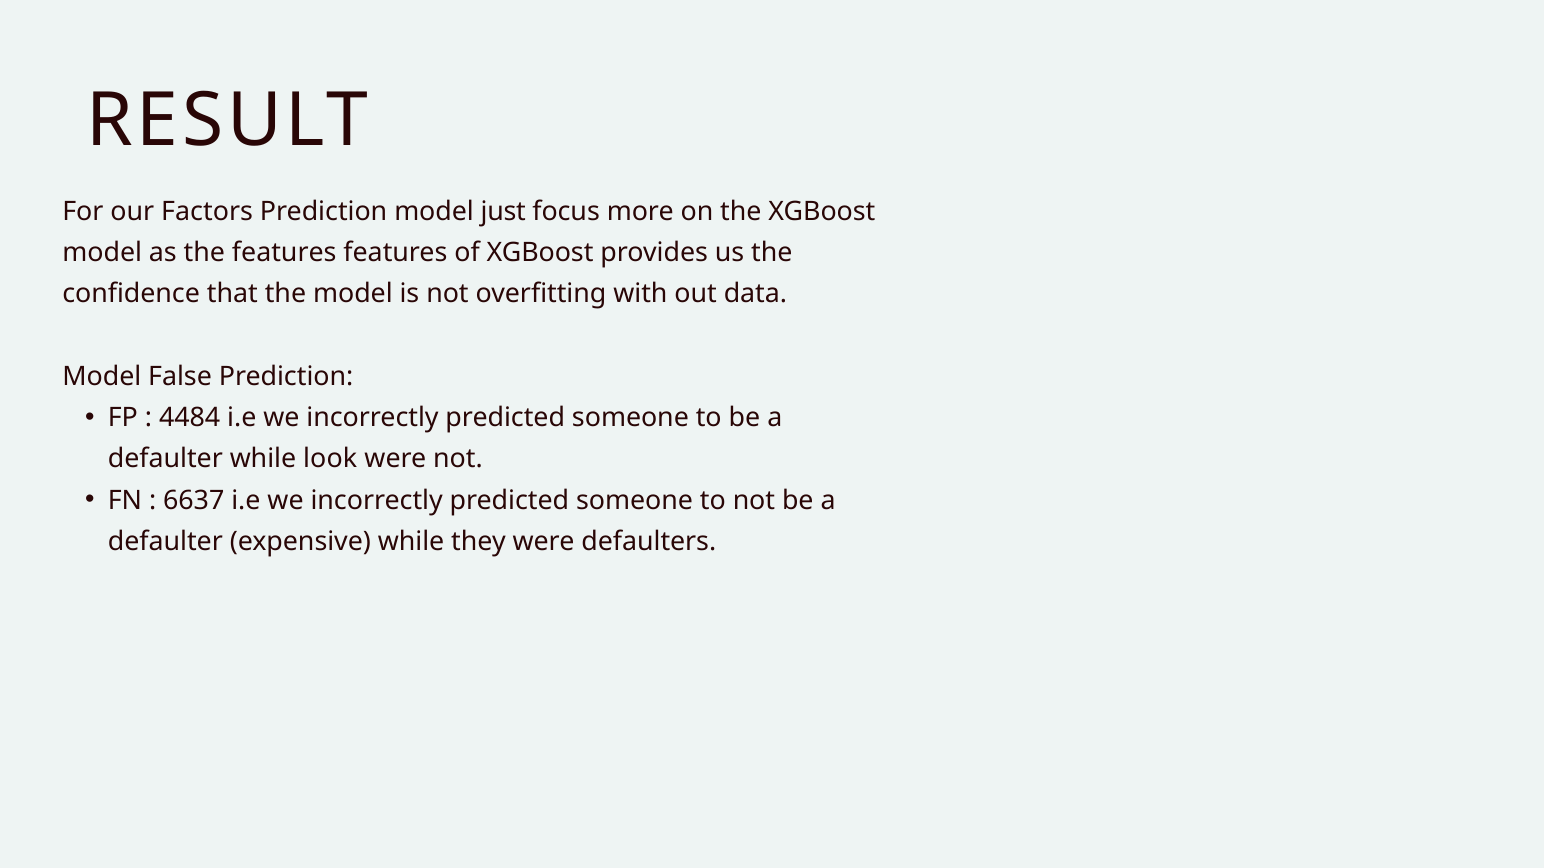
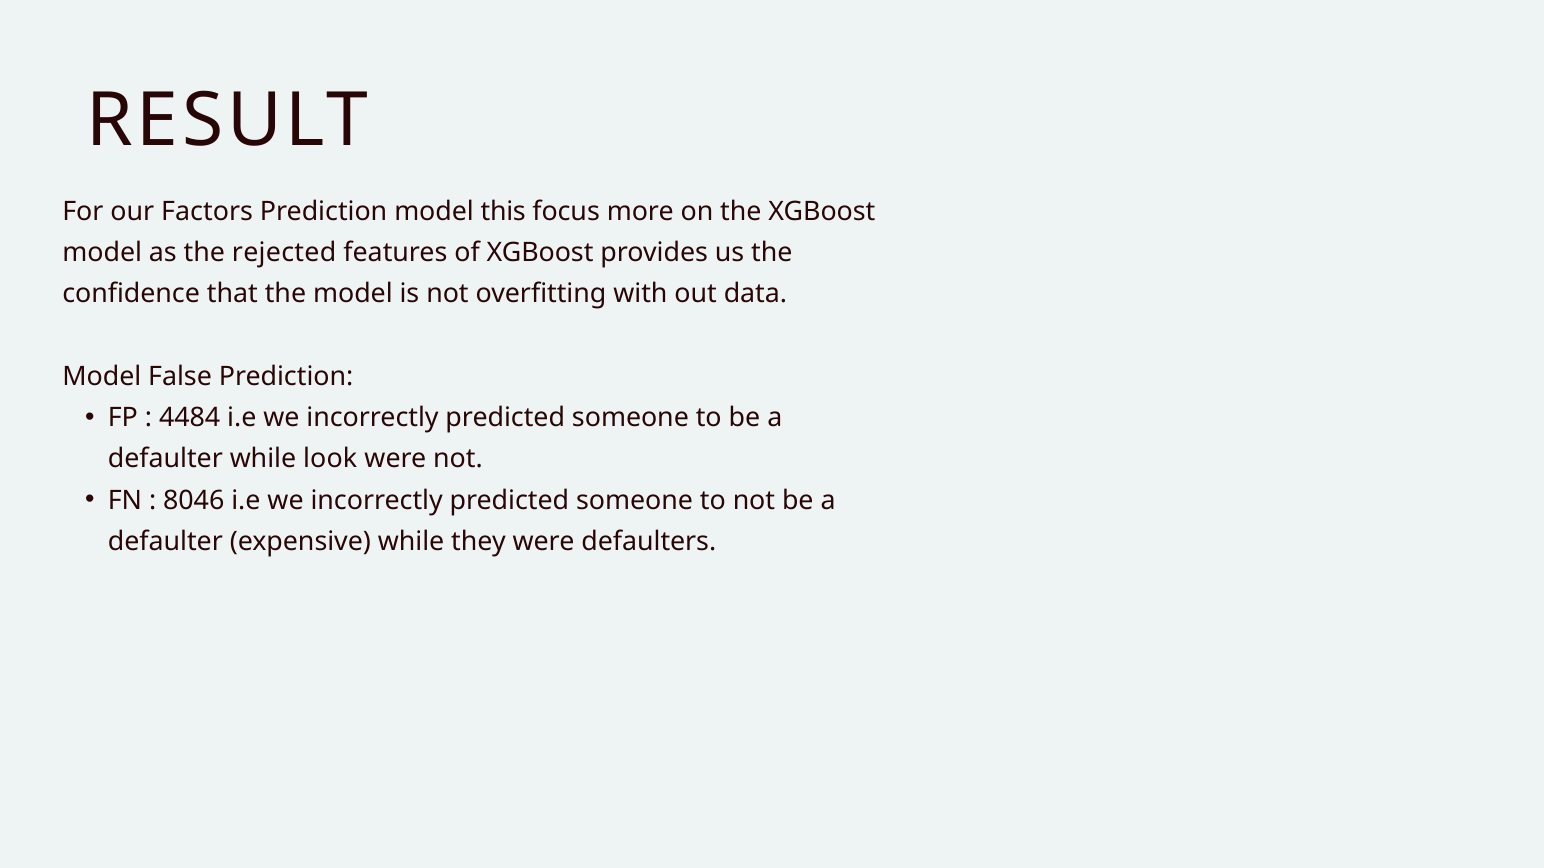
just: just -> this
the features: features -> rejected
6637: 6637 -> 8046
